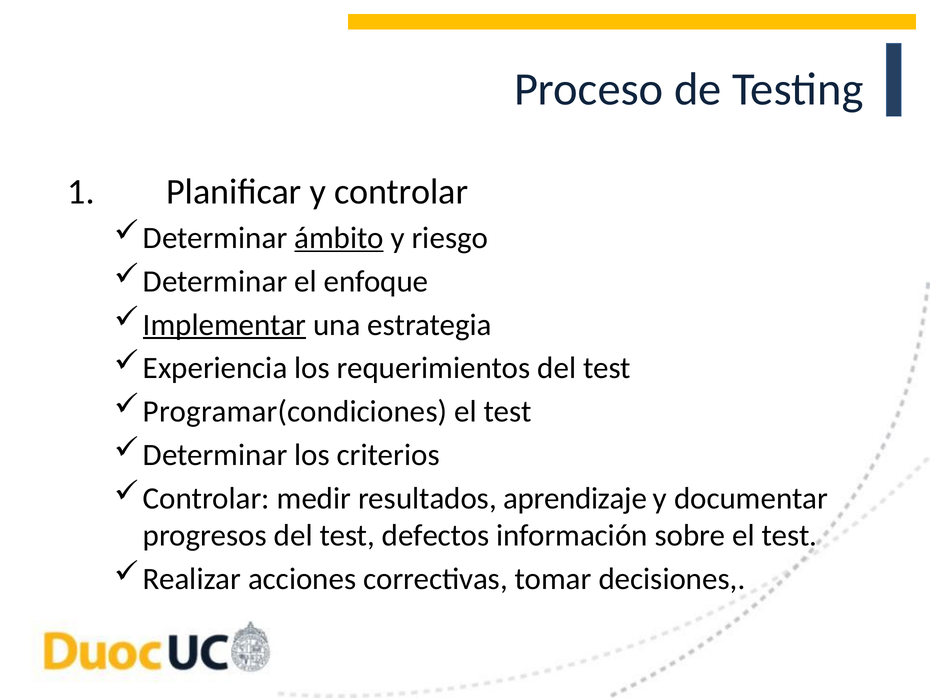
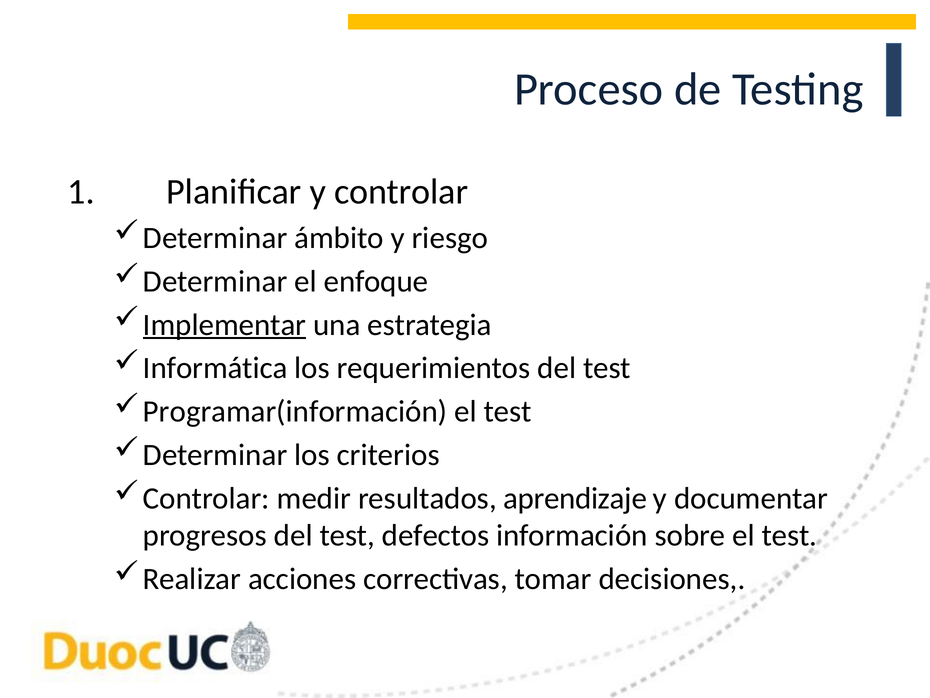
ámbito underline: present -> none
Experiencia: Experiencia -> Informática
Programar(condiciones: Programar(condiciones -> Programar(información
